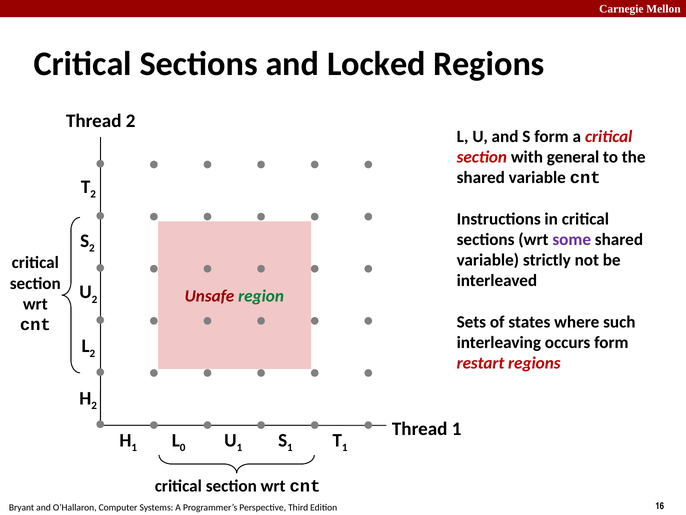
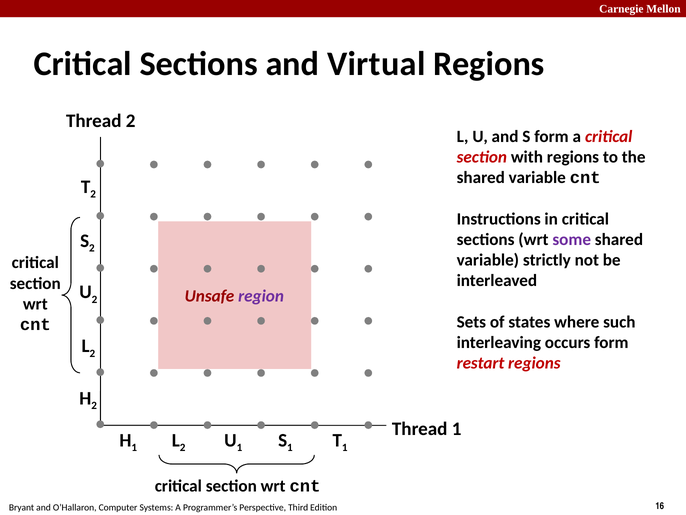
Locked: Locked -> Virtual
with general: general -> regions
region colour: green -> purple
1 L 0: 0 -> 2
